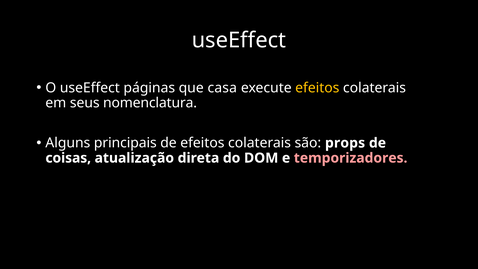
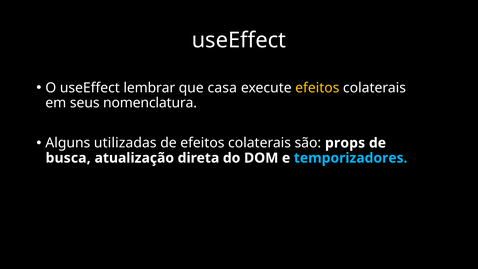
páginas: páginas -> lembrar
principais: principais -> utilizadas
coisas: coisas -> busca
temporizadores colour: pink -> light blue
